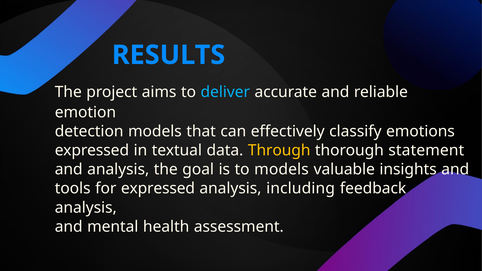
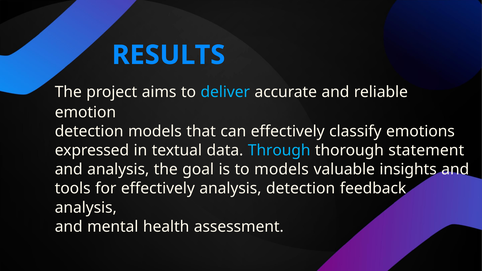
Through colour: yellow -> light blue
for expressed: expressed -> effectively
analysis including: including -> detection
